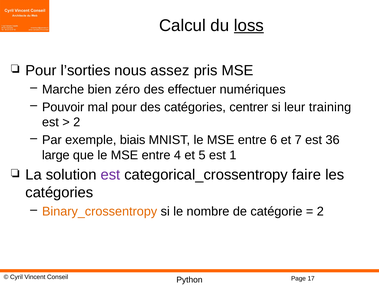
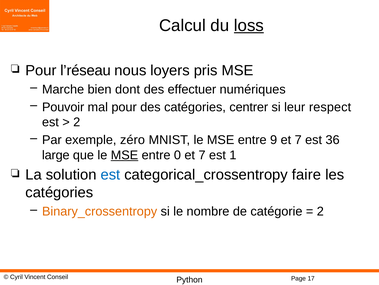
l’sorties: l’sorties -> l’réseau
assez: assez -> loyers
zéro: zéro -> dont
training: training -> respect
biais: biais -> zéro
6: 6 -> 9
MSE at (124, 155) underline: none -> present
4: 4 -> 0
5 at (202, 155): 5 -> 7
est at (110, 174) colour: purple -> blue
